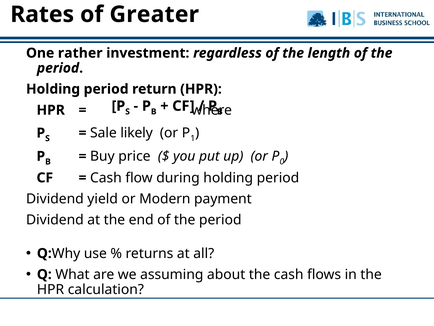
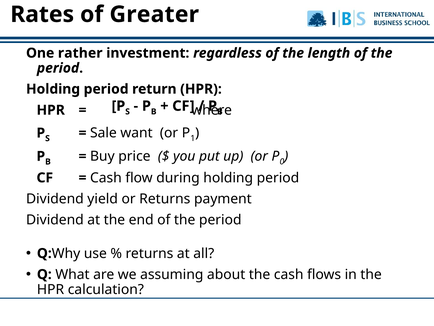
likely: likely -> want
or Modern: Modern -> Returns
